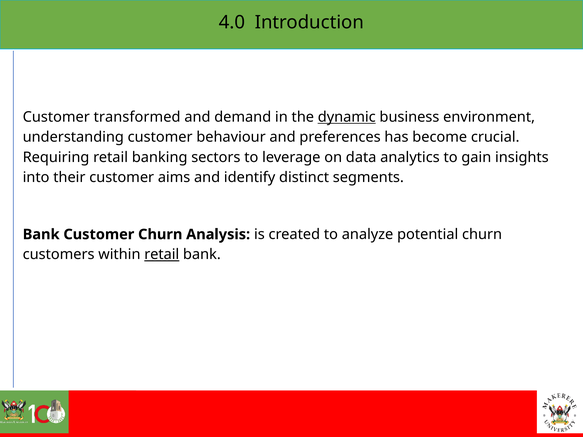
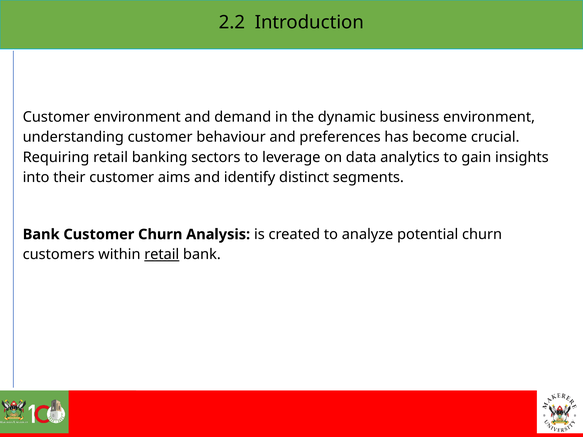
4.0: 4.0 -> 2.2
Customer transformed: transformed -> environment
dynamic underline: present -> none
